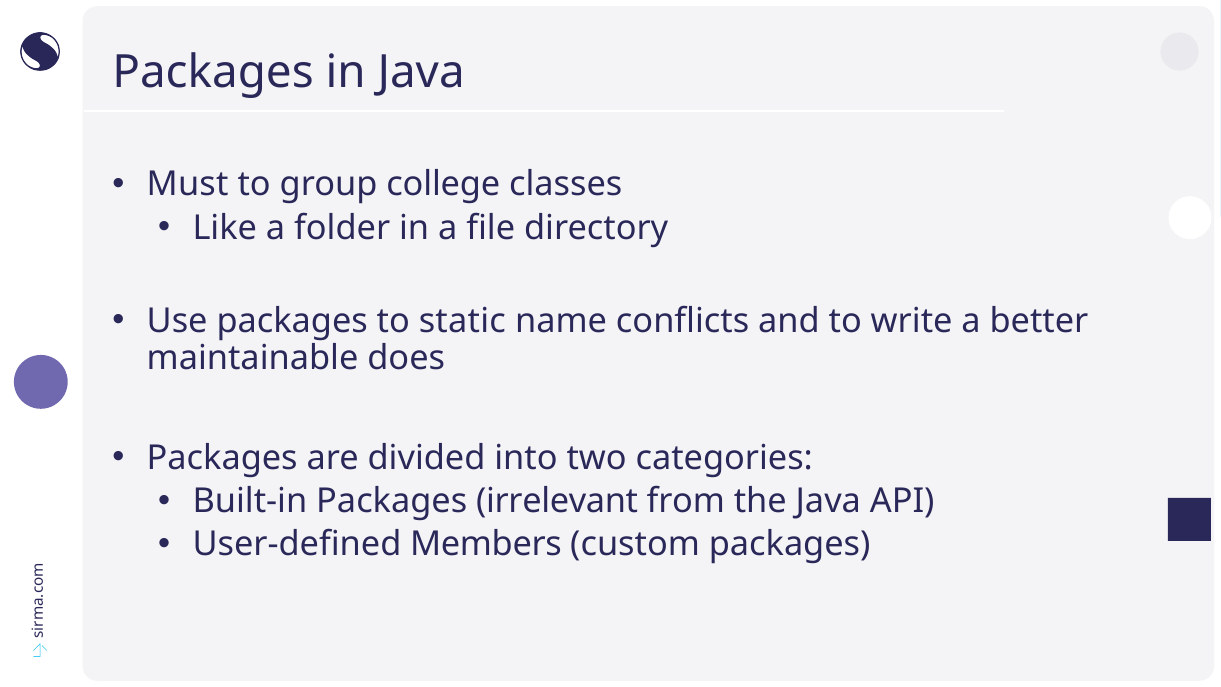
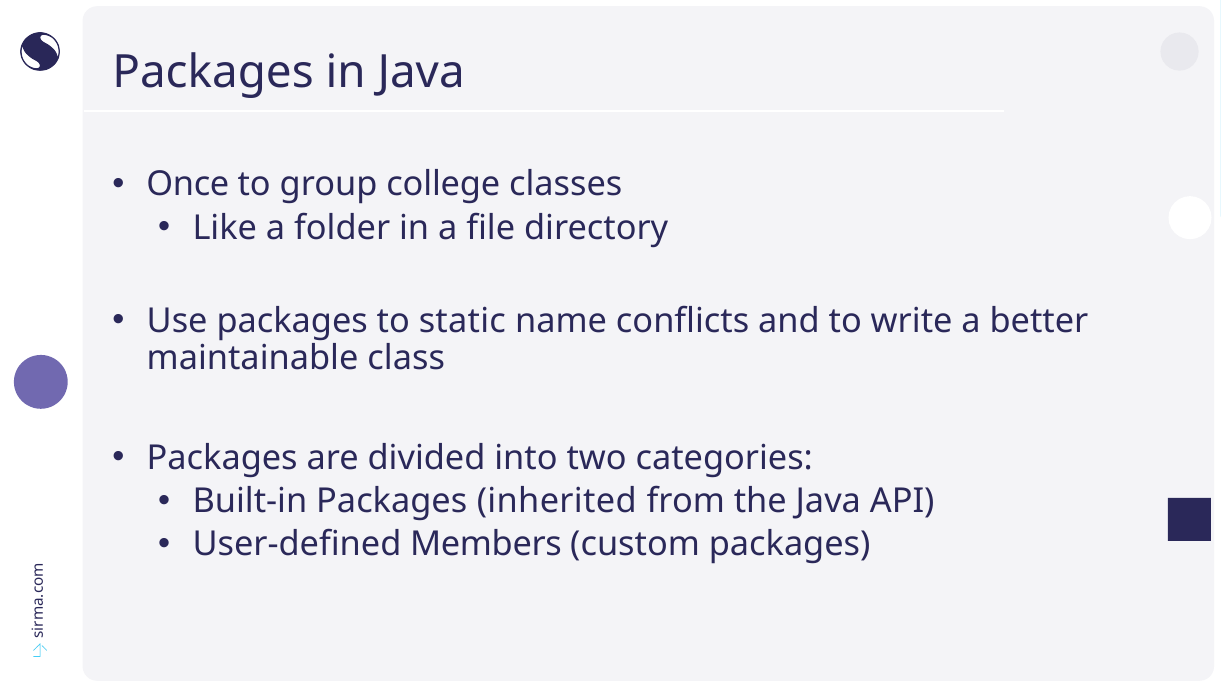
Must: Must -> Once
does: does -> class
irrelevant: irrelevant -> inherited
